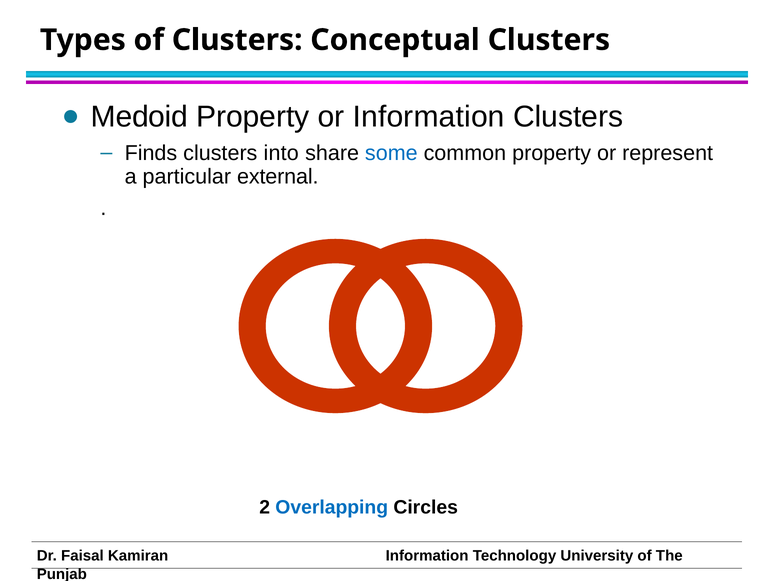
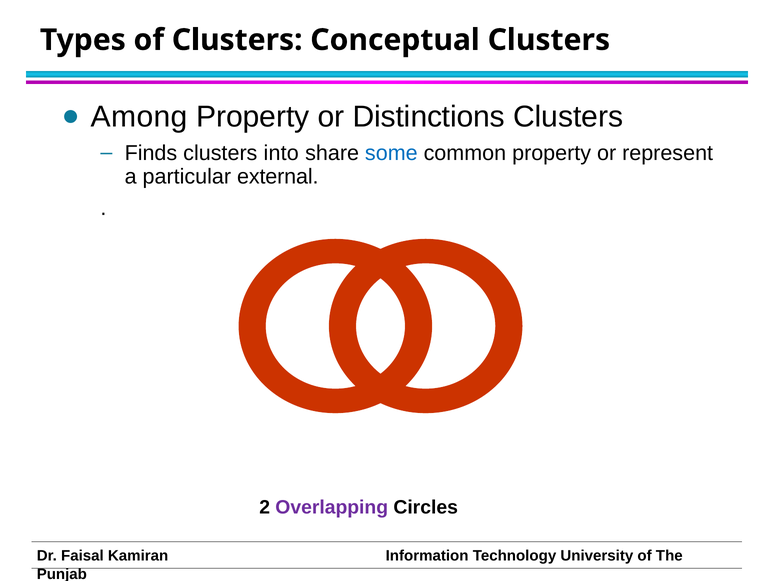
Medoid: Medoid -> Among
or Information: Information -> Distinctions
Overlapping colour: blue -> purple
